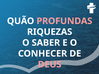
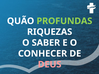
PROFUNDAS colour: pink -> light green
